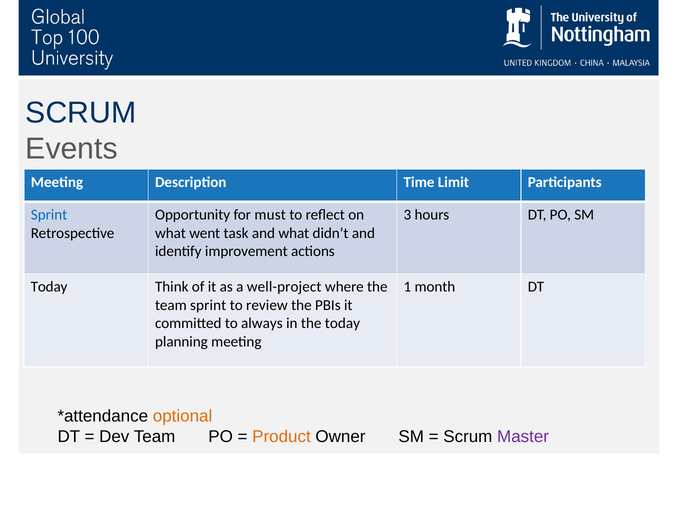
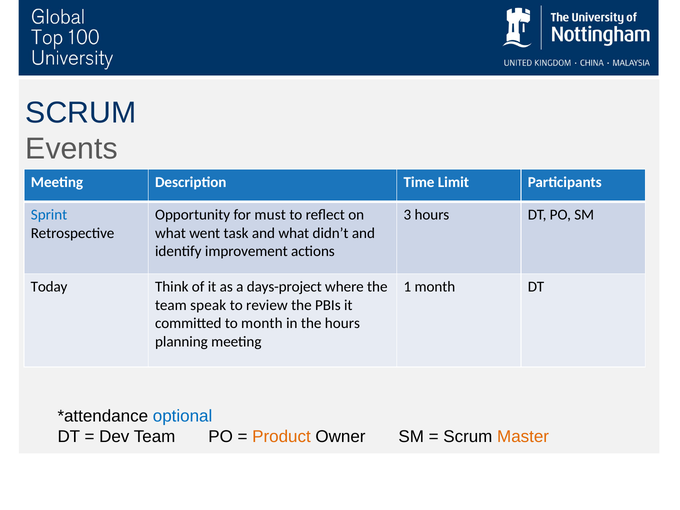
well-project: well-project -> days-project
team sprint: sprint -> speak
to always: always -> month
the today: today -> hours
optional colour: orange -> blue
Master colour: purple -> orange
